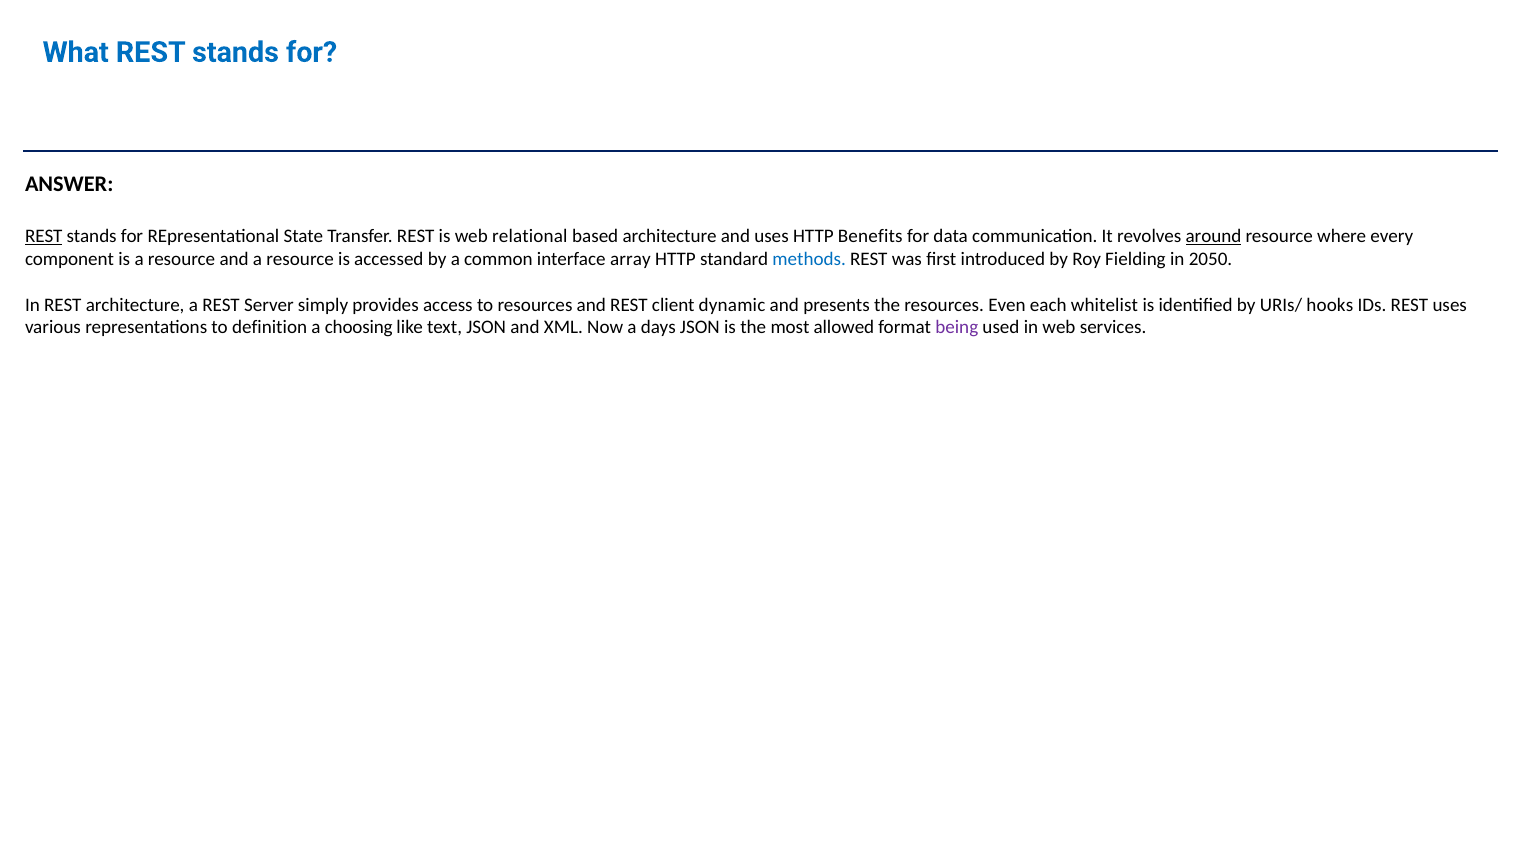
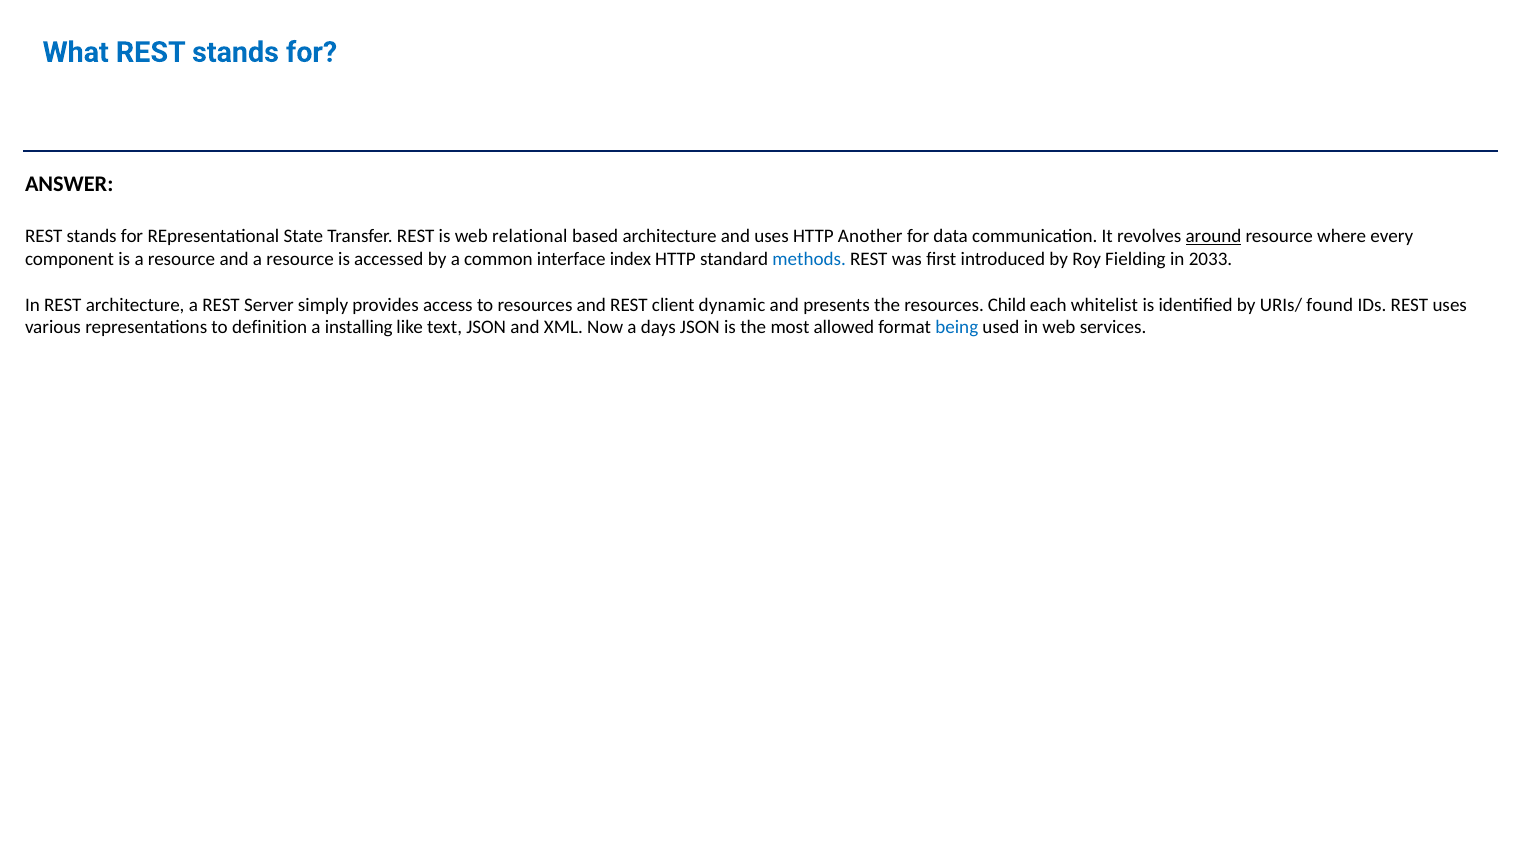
REST at (44, 236) underline: present -> none
Benefits: Benefits -> Another
array: array -> index
2050: 2050 -> 2033
Even: Even -> Child
hooks: hooks -> found
choosing: choosing -> installing
being colour: purple -> blue
